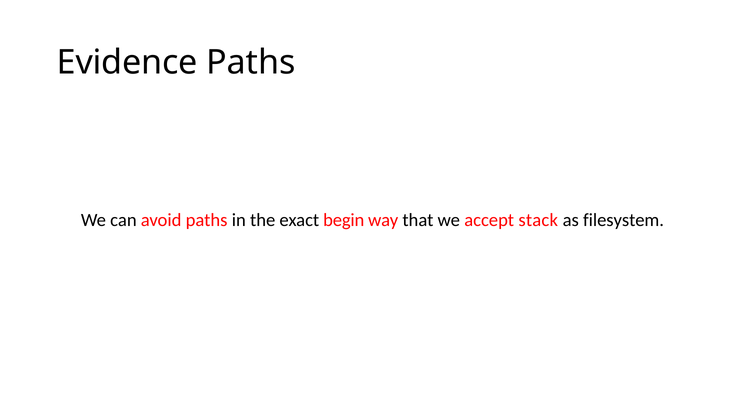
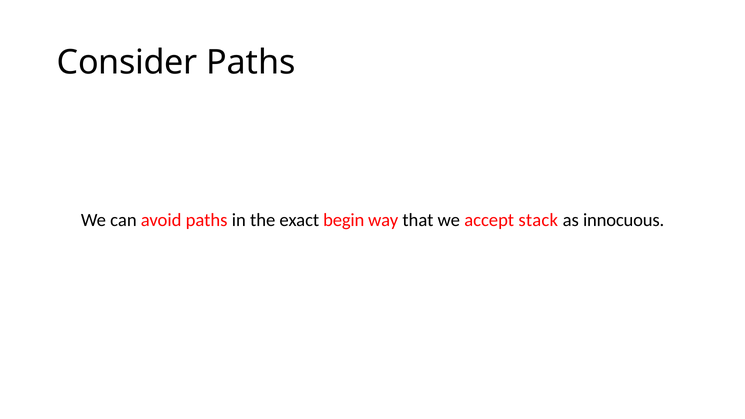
Evidence: Evidence -> Consider
filesystem: filesystem -> innocuous
